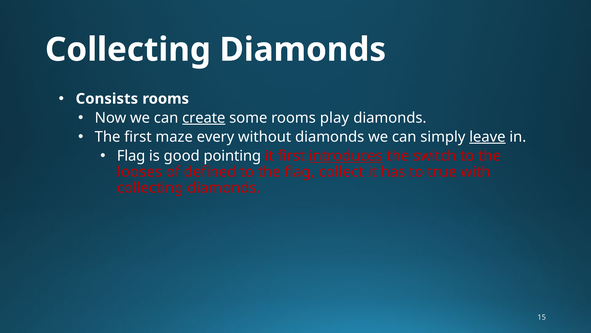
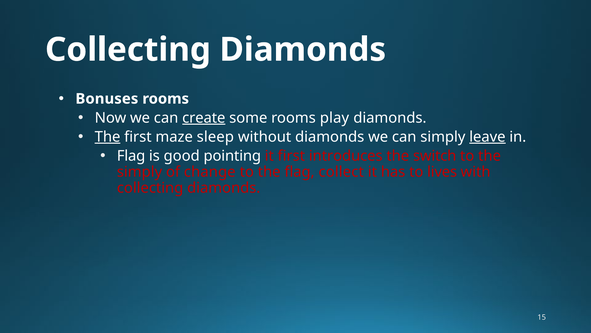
Consists: Consists -> Bonuses
The at (108, 137) underline: none -> present
every: every -> sleep
introduces underline: present -> none
looses at (139, 172): looses -> simply
defined: defined -> change
true: true -> lives
